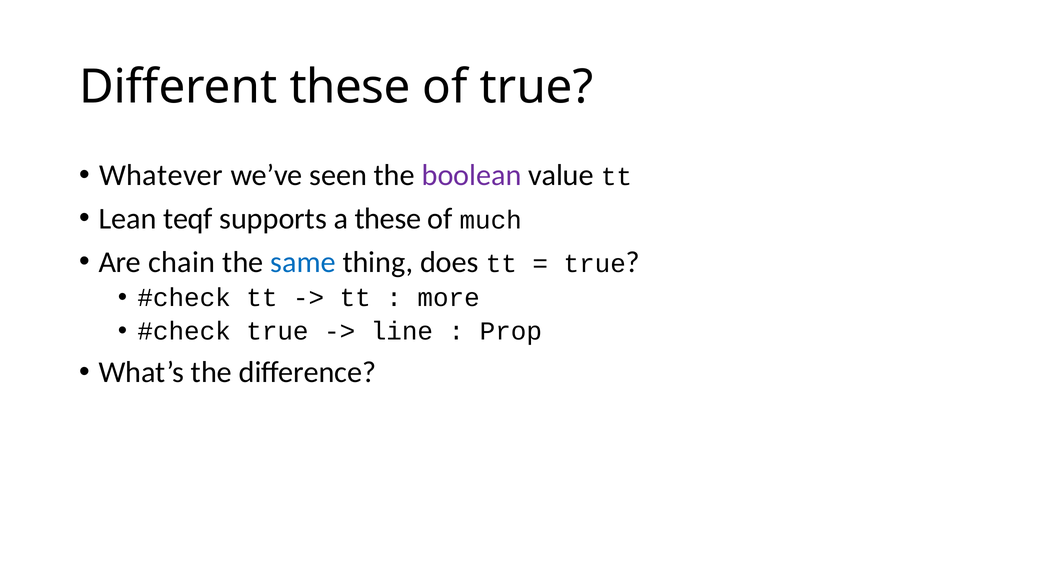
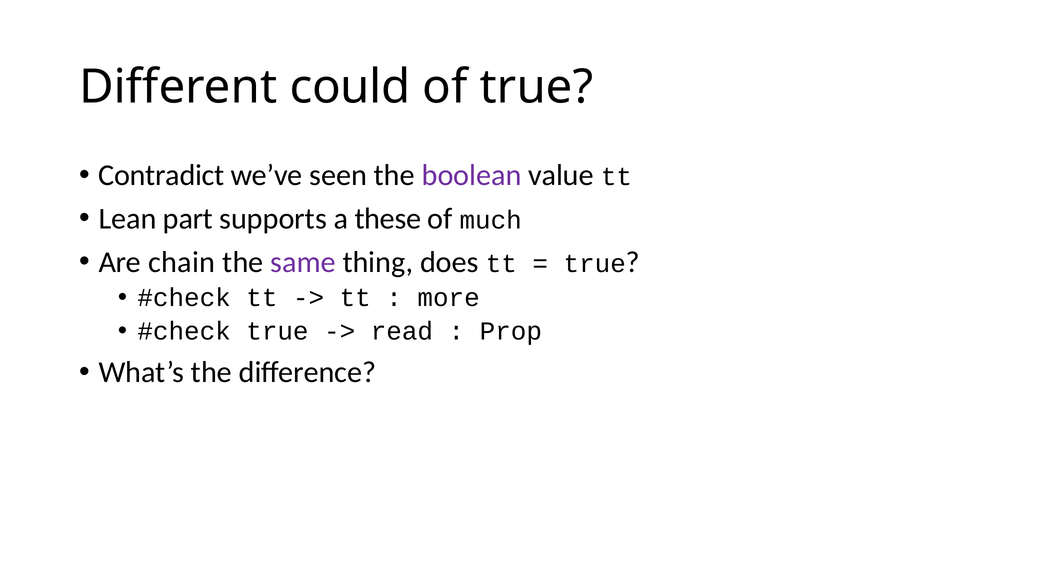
Different these: these -> could
Whatever: Whatever -> Contradict
teqf: teqf -> part
same colour: blue -> purple
line: line -> read
